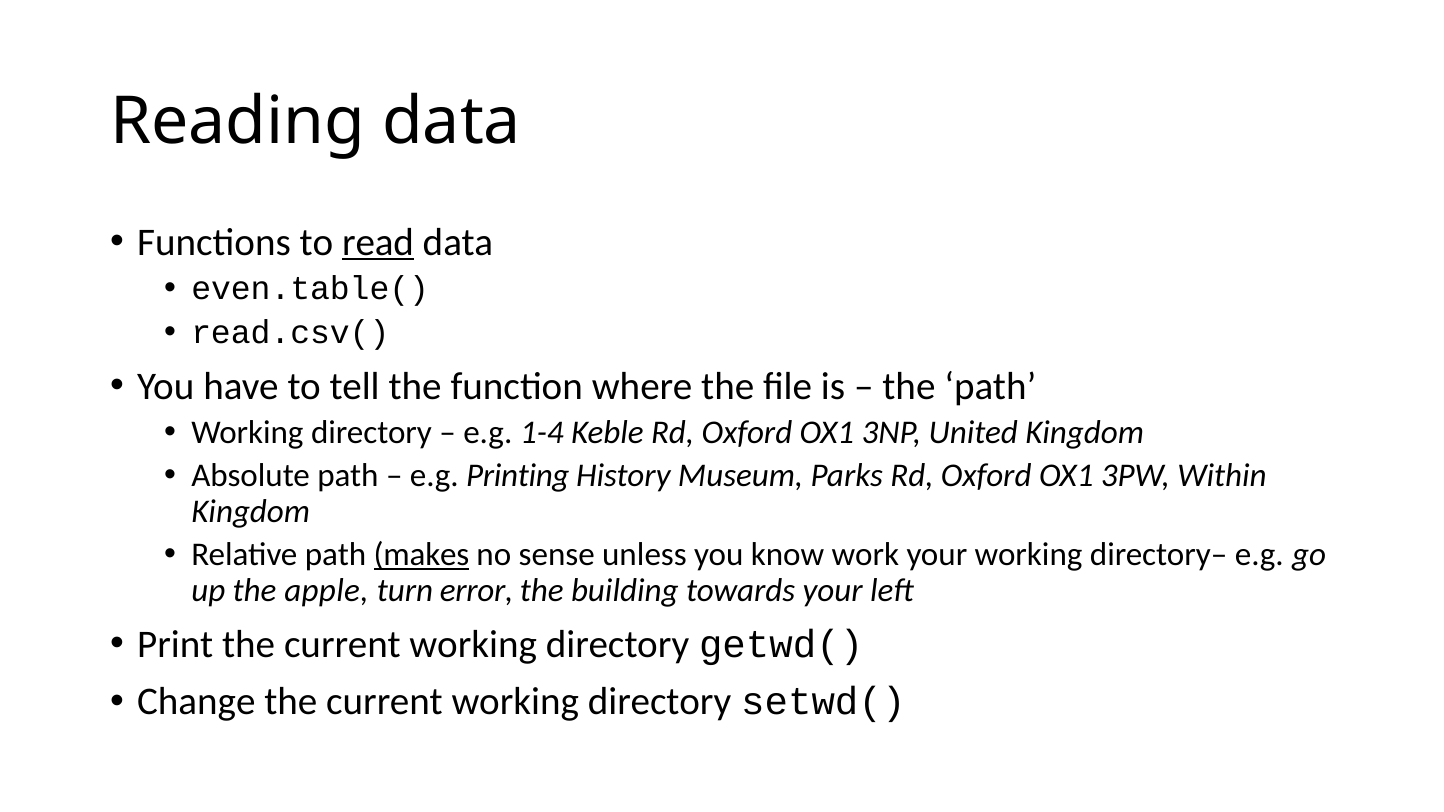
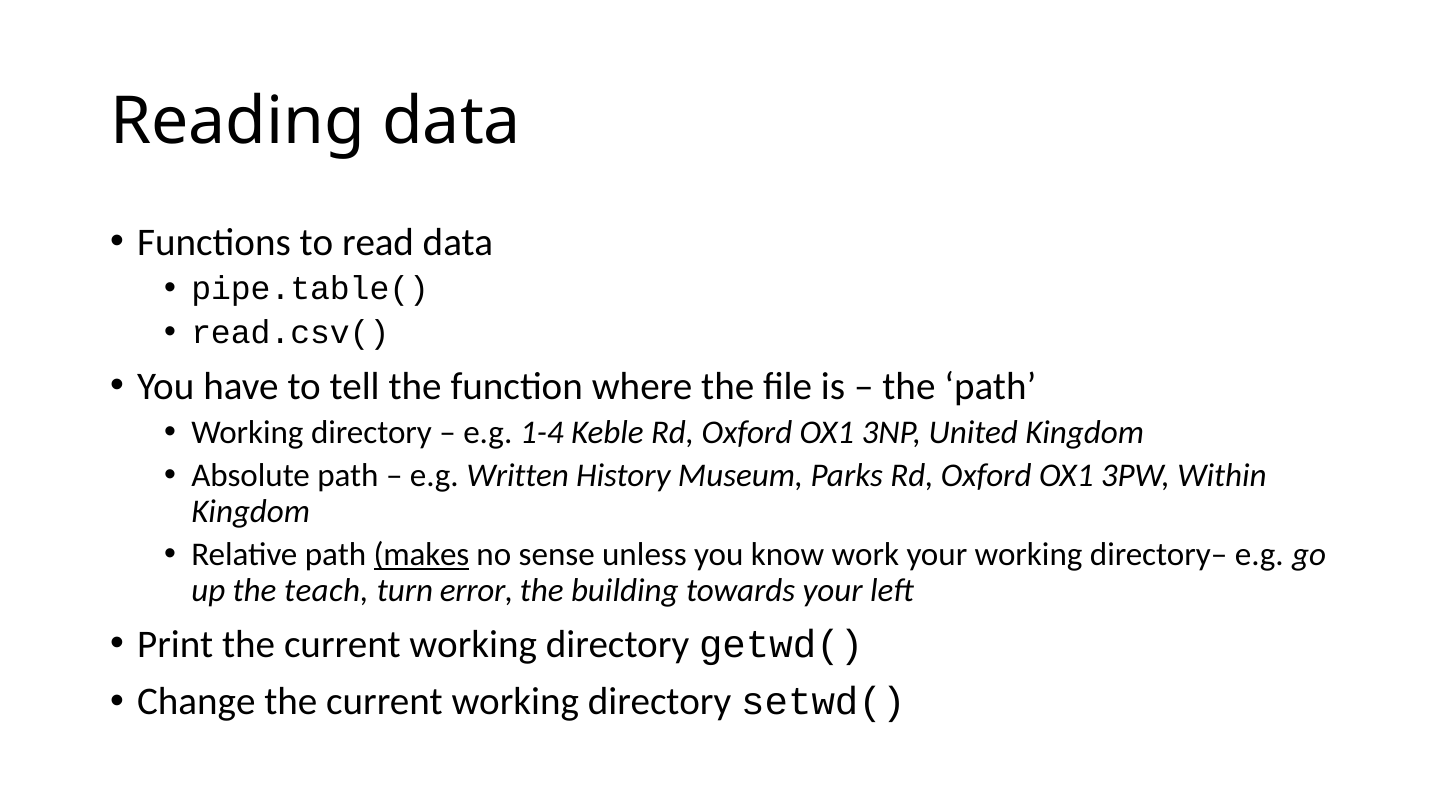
read underline: present -> none
even.table(: even.table( -> pipe.table(
Printing: Printing -> Written
apple: apple -> teach
